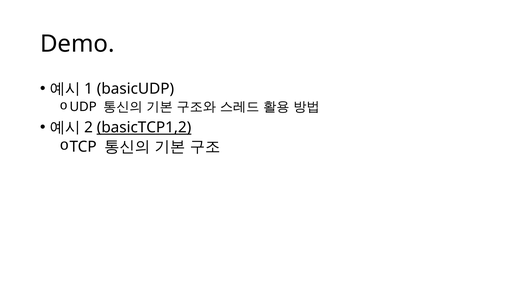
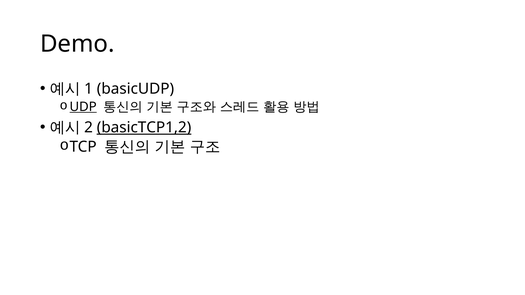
UDP underline: none -> present
